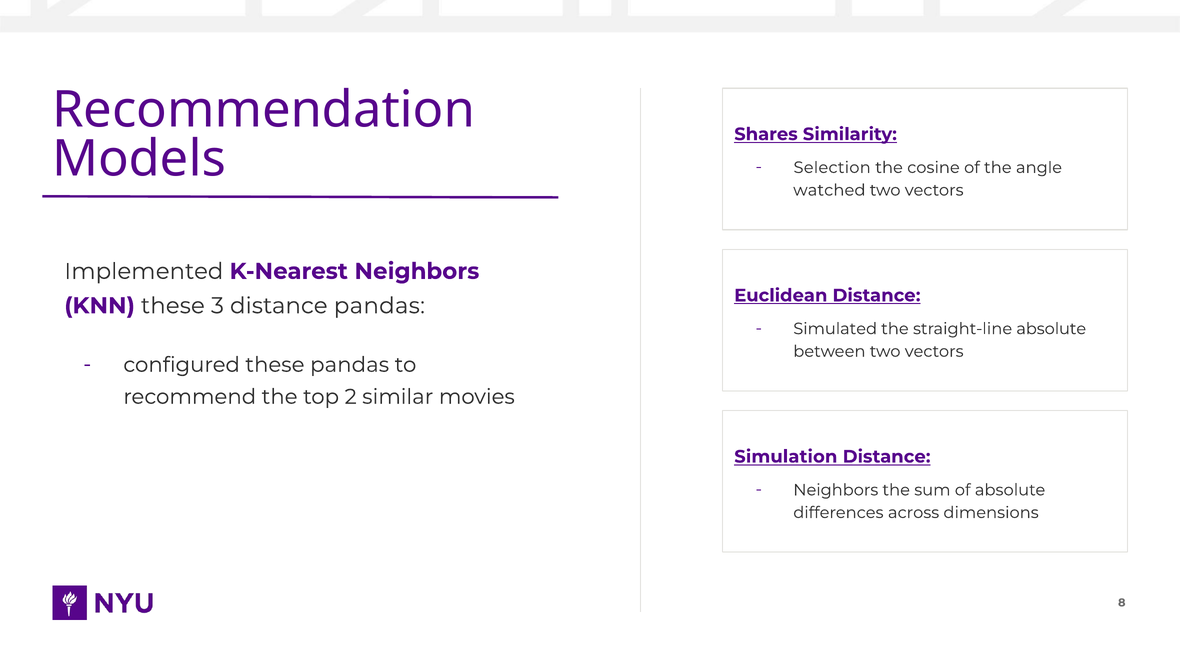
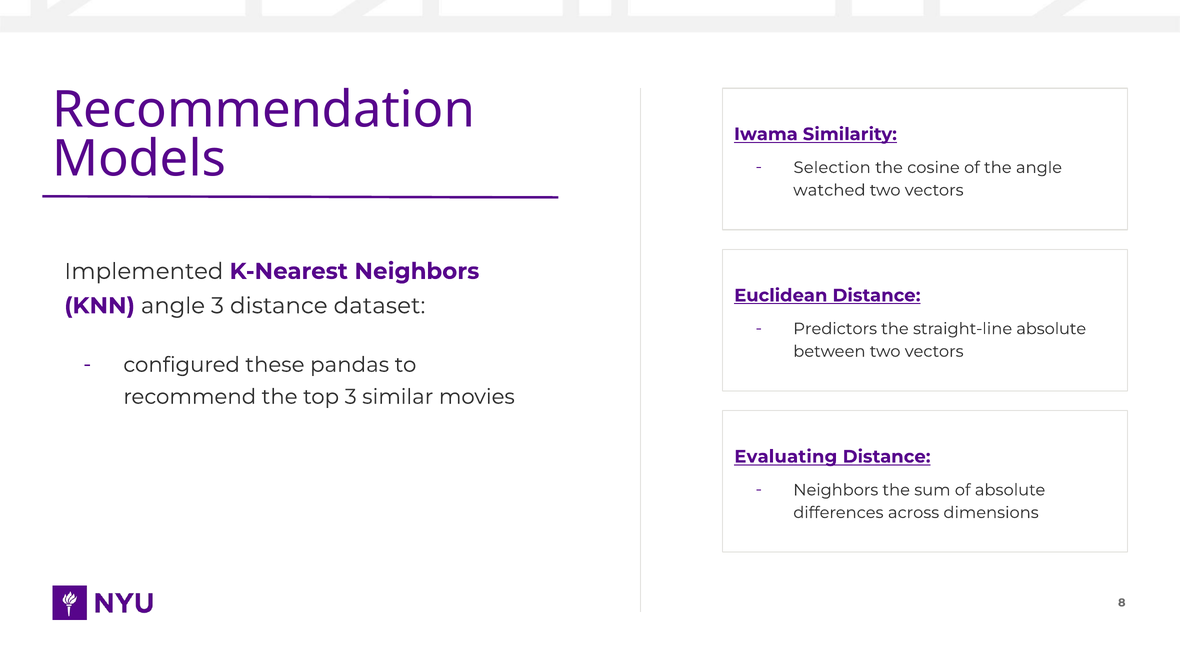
Shares: Shares -> Iwama
KNN these: these -> angle
distance pandas: pandas -> dataset
Simulated: Simulated -> Predictors
top 2: 2 -> 3
Simulation: Simulation -> Evaluating
